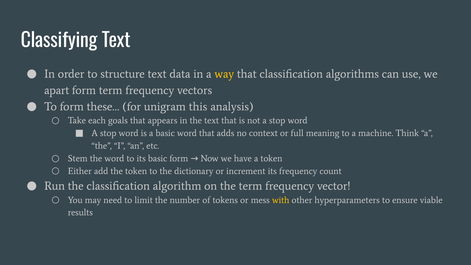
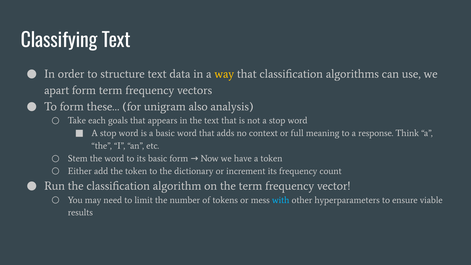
this: this -> also
machine: machine -> response
with colour: yellow -> light blue
